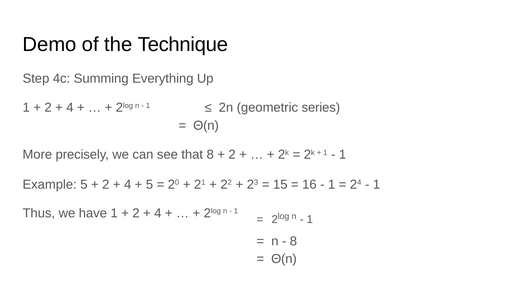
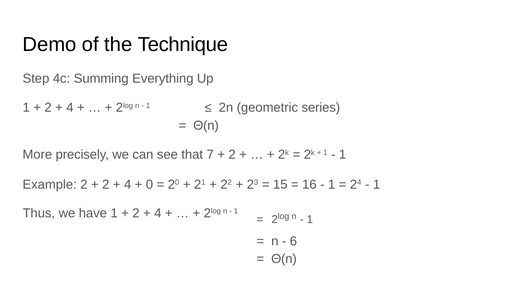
that 8: 8 -> 7
Example 5: 5 -> 2
5 at (150, 185): 5 -> 0
8 at (293, 242): 8 -> 6
